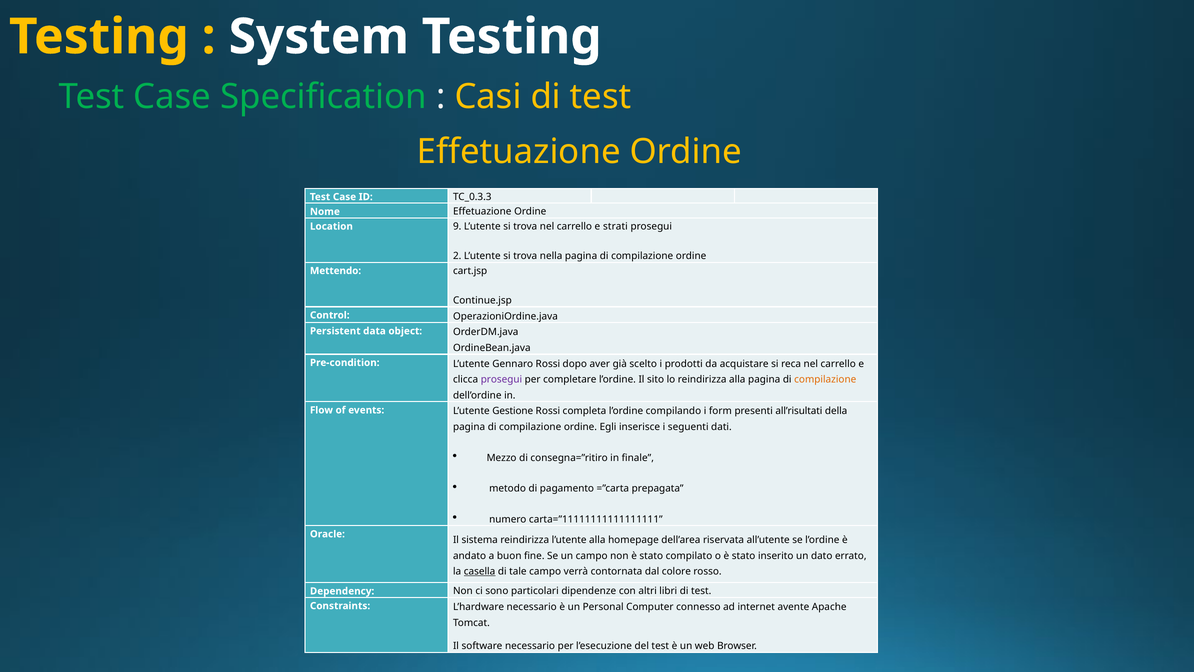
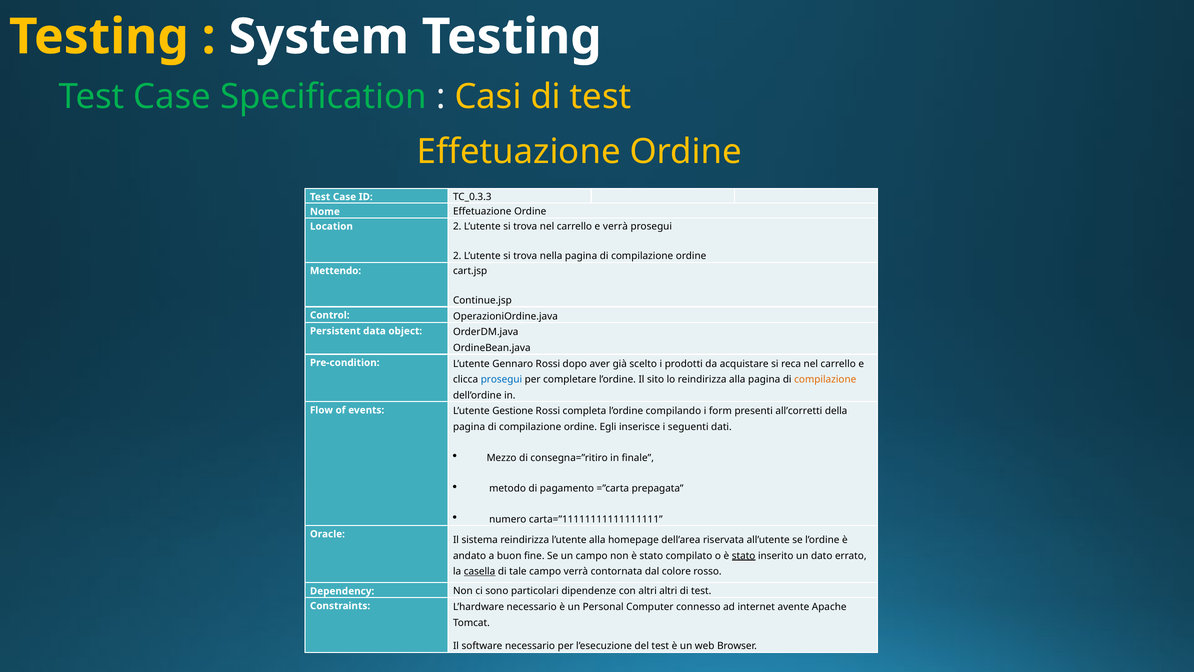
Location 9: 9 -> 2
e strati: strati -> verrà
prosegui at (501, 379) colour: purple -> blue
all’risultati: all’risultati -> all’corretti
stato at (744, 555) underline: none -> present
altri libri: libri -> altri
